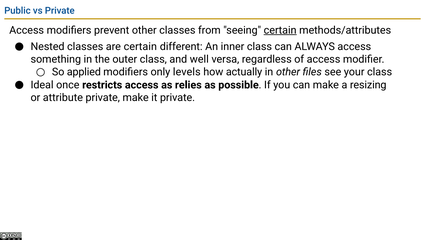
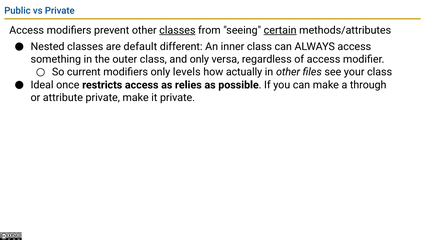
classes at (177, 30) underline: none -> present
are certain: certain -> default
and well: well -> only
applied: applied -> current
resizing: resizing -> through
